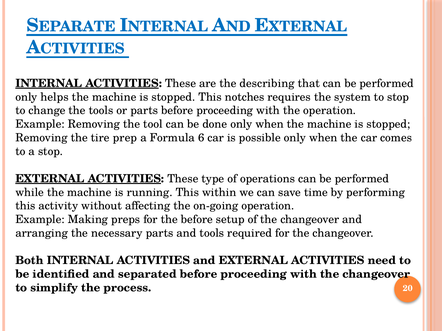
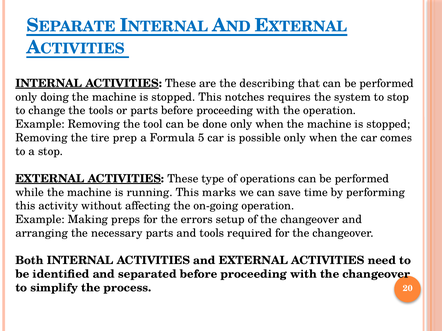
helps: helps -> doing
6: 6 -> 5
within: within -> marks
the before: before -> errors
